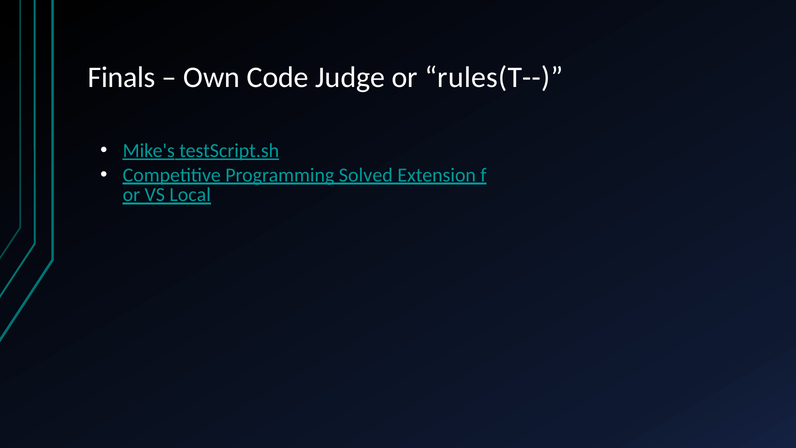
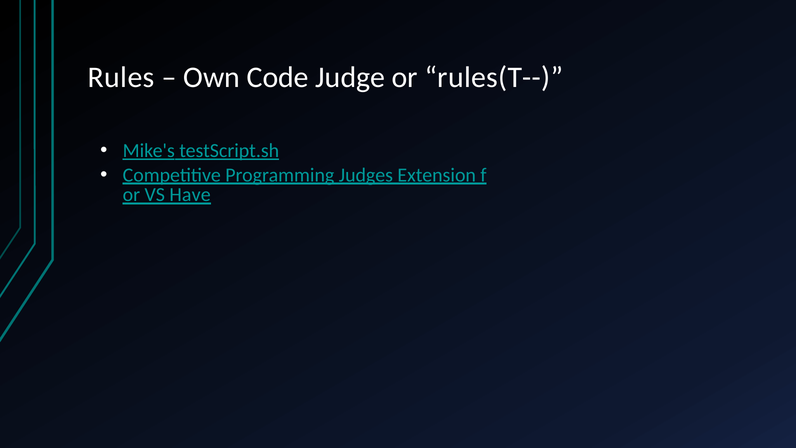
Finals: Finals -> Rules
Solved: Solved -> Judges
Local: Local -> Have
